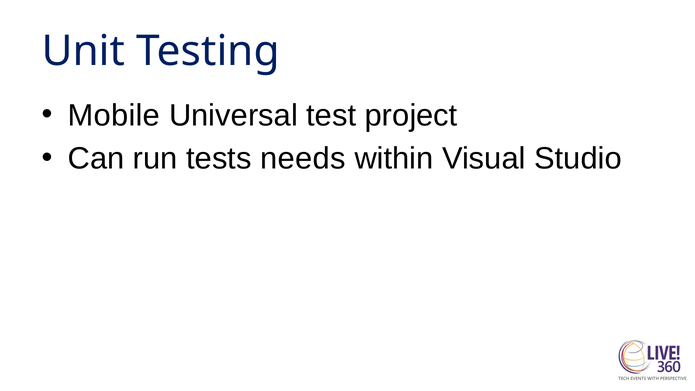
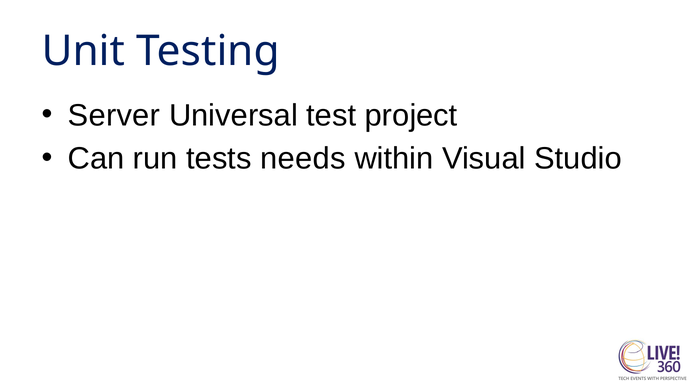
Mobile: Mobile -> Server
